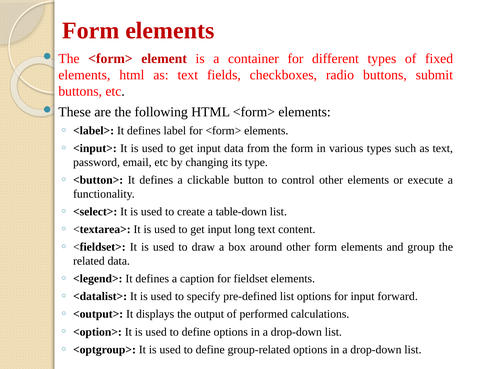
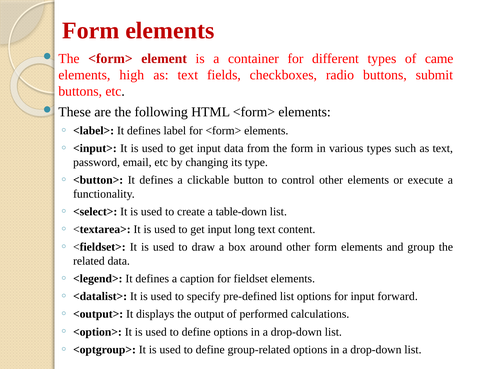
fixed: fixed -> came
elements html: html -> high
